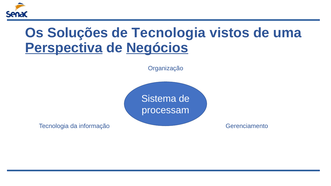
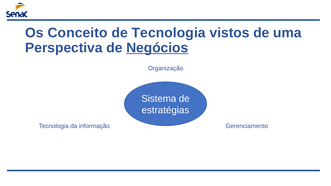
Soluções: Soluções -> Conceito
Perspectiva underline: present -> none
processam: processam -> estratégias
